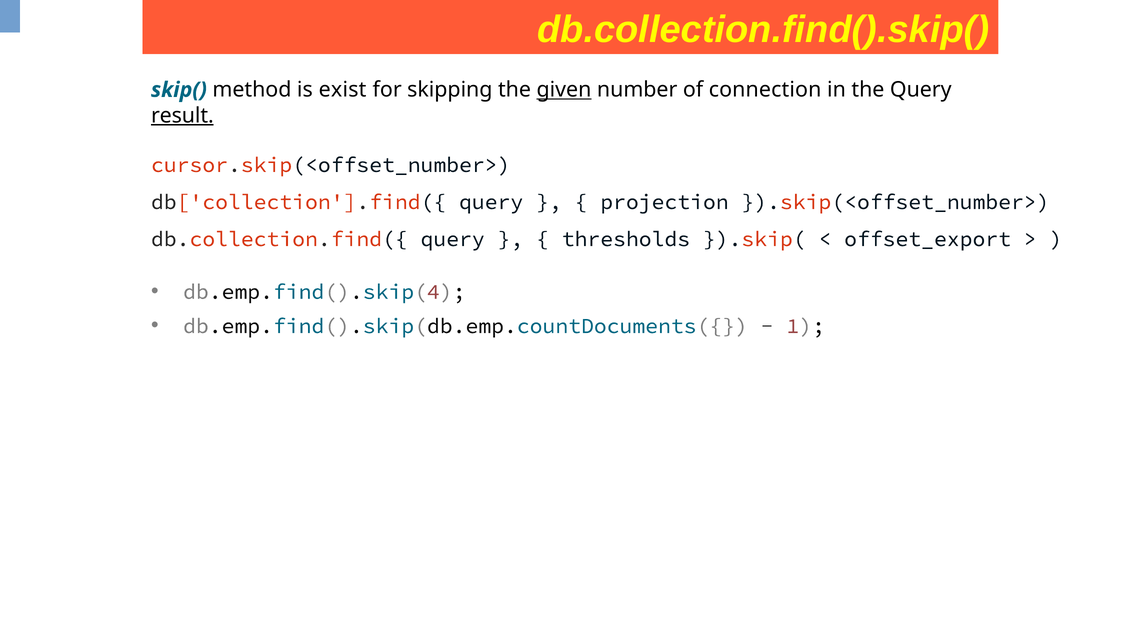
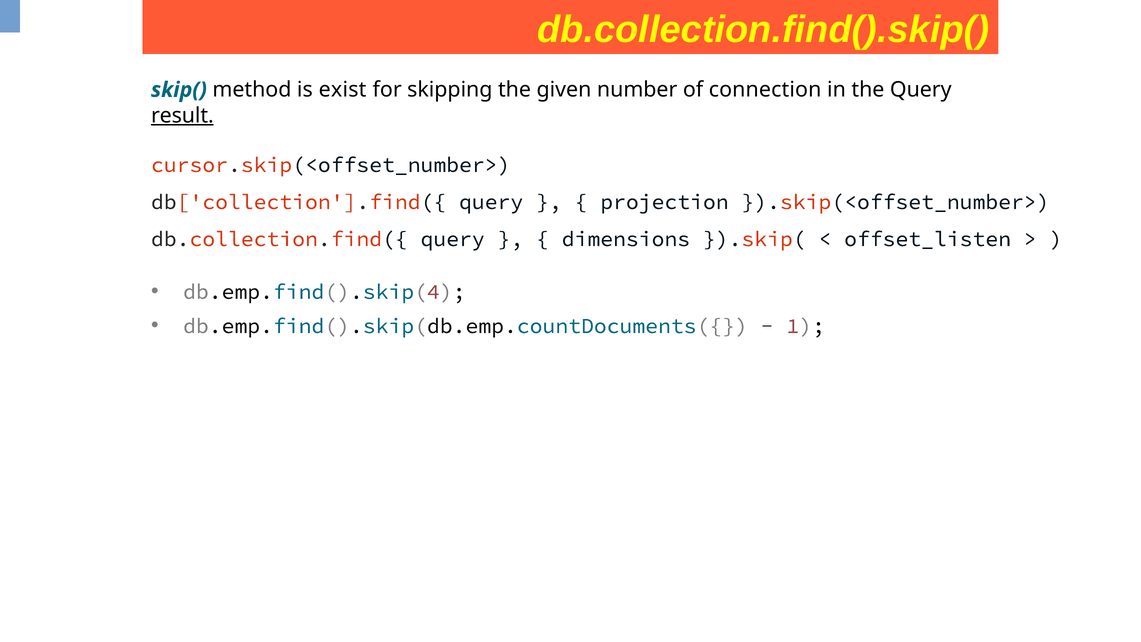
given underline: present -> none
thresholds: thresholds -> dimensions
offset_export: offset_export -> offset_listen
